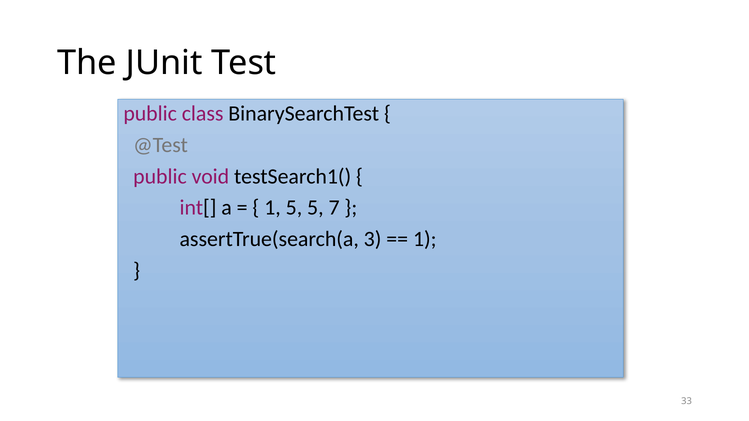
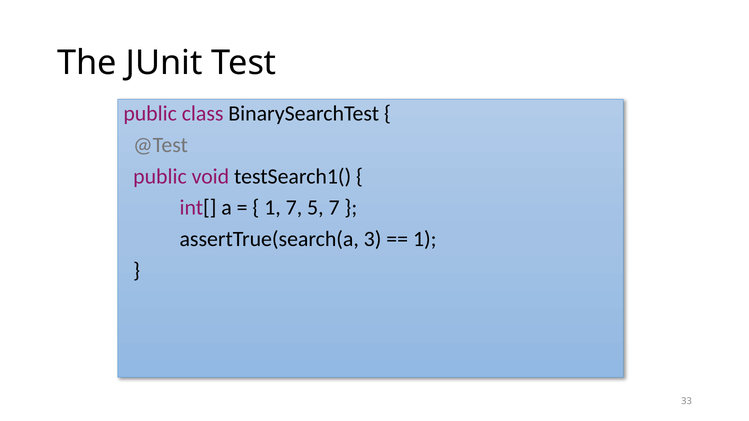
1 5: 5 -> 7
